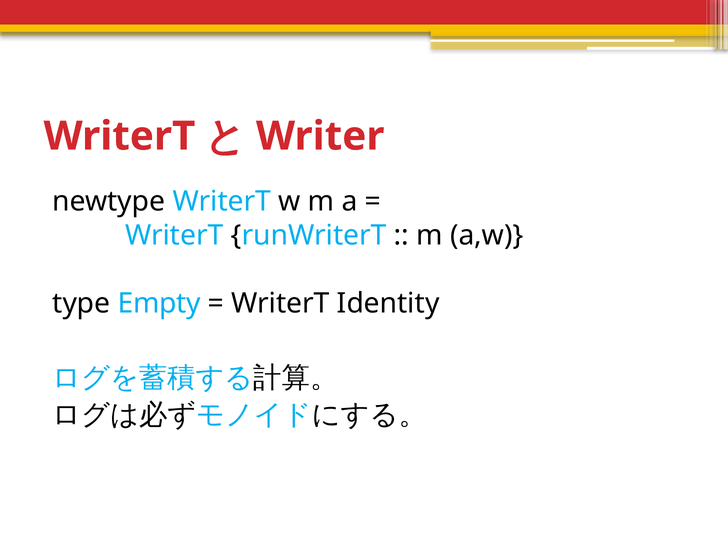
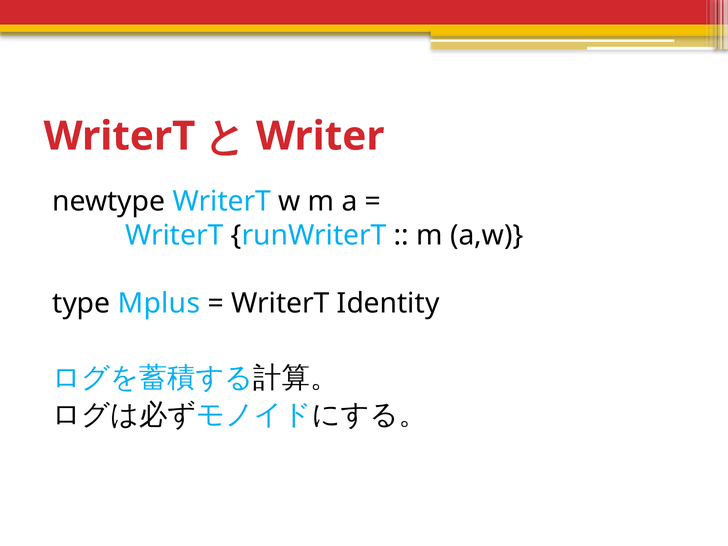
Empty: Empty -> Mplus
